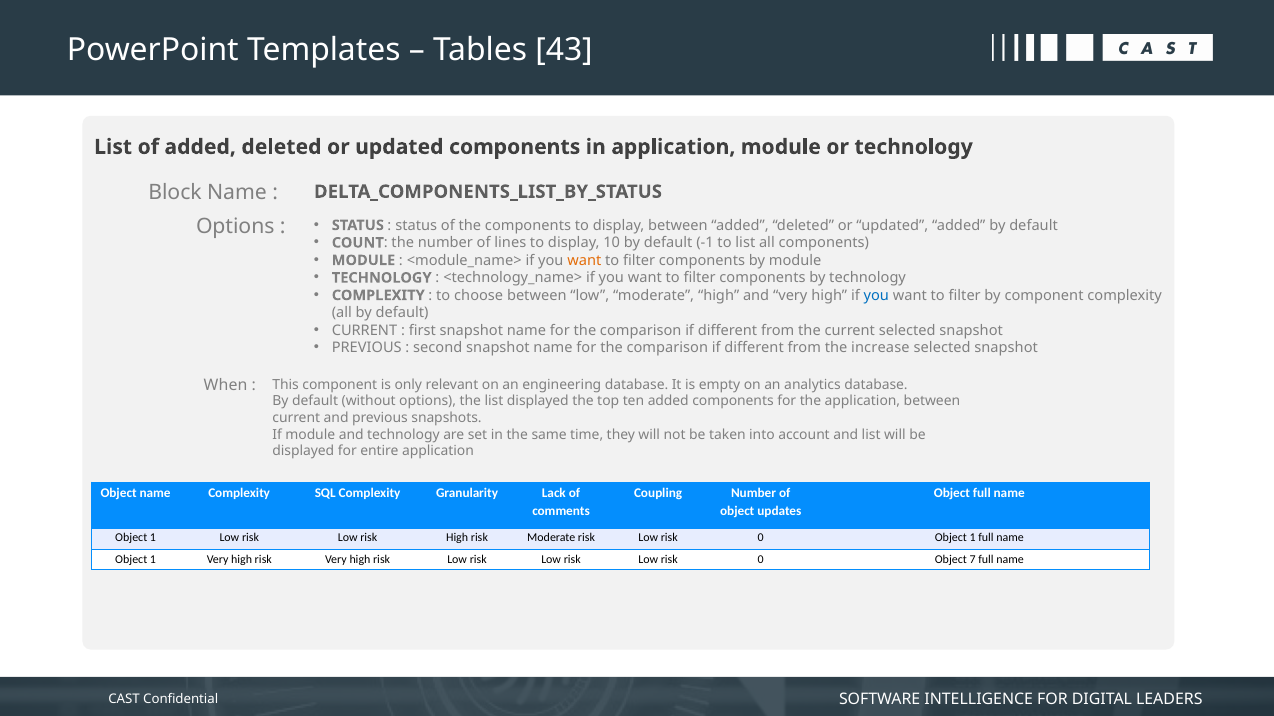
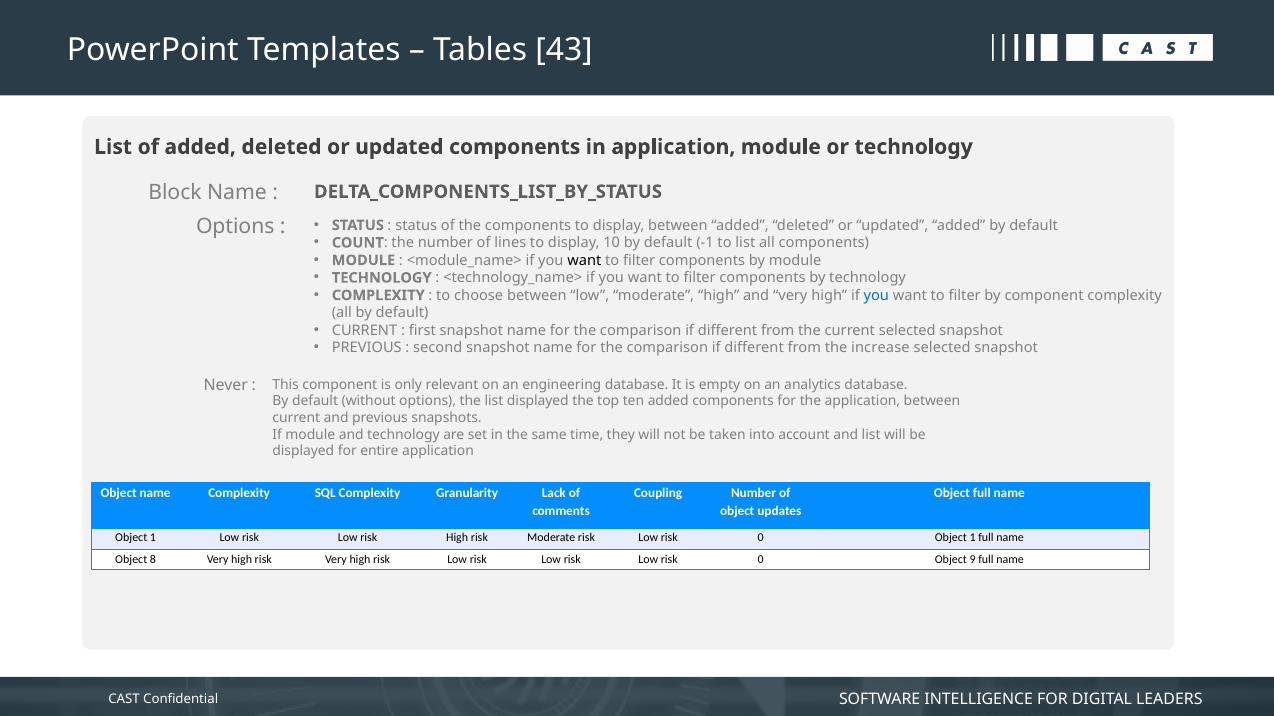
want at (584, 261) colour: orange -> black
When: When -> Never
1 at (153, 560): 1 -> 8
7: 7 -> 9
